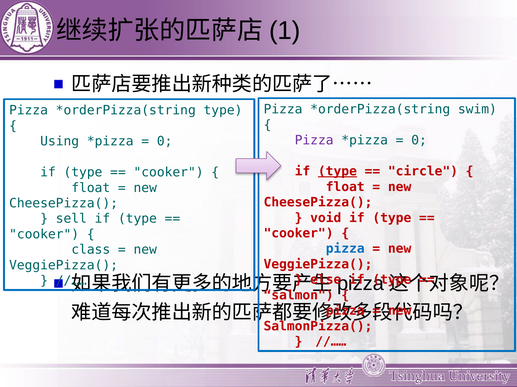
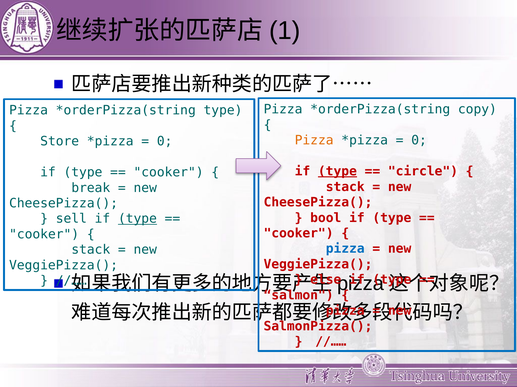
swim: swim -> copy
Pizza at (314, 141) colour: purple -> orange
Using: Using -> Store
float at (345, 187): float -> stack
float at (91, 188): float -> break
void: void -> bool
type at (137, 219) underline: none -> present
class at (91, 250): class -> stack
